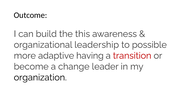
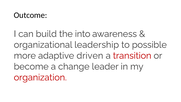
this: this -> into
having: having -> driven
organization colour: black -> red
